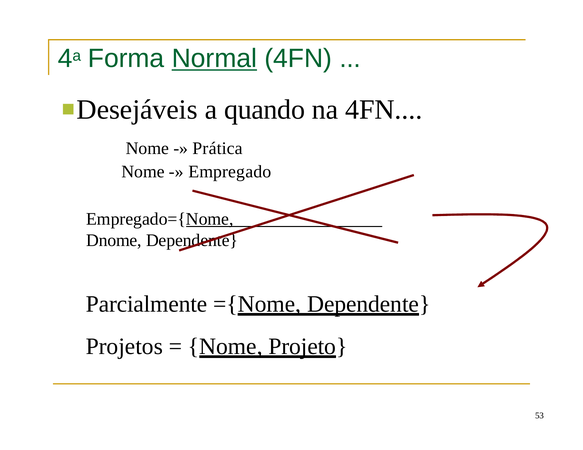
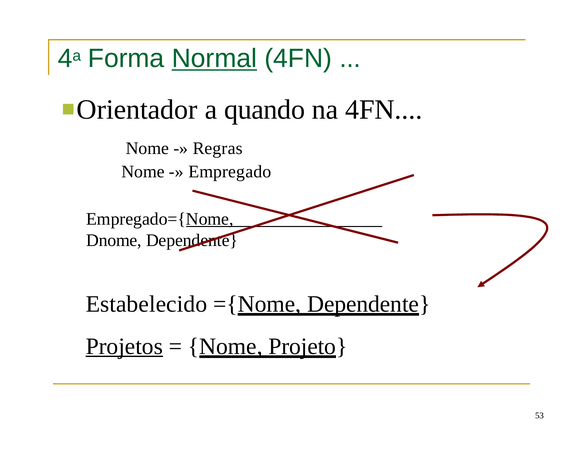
Desejáveis: Desejáveis -> Orientador
Prática: Prática -> Regras
Parcialmente: Parcialmente -> Estabelecido
Projetos underline: none -> present
